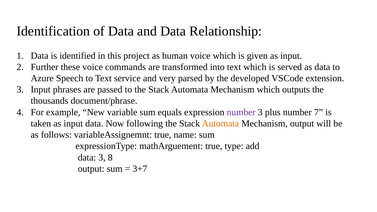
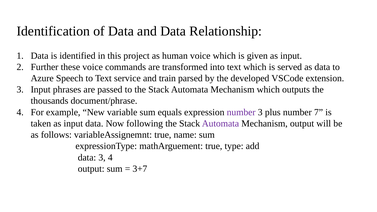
very: very -> train
Automata at (220, 124) colour: orange -> purple
3 8: 8 -> 4
